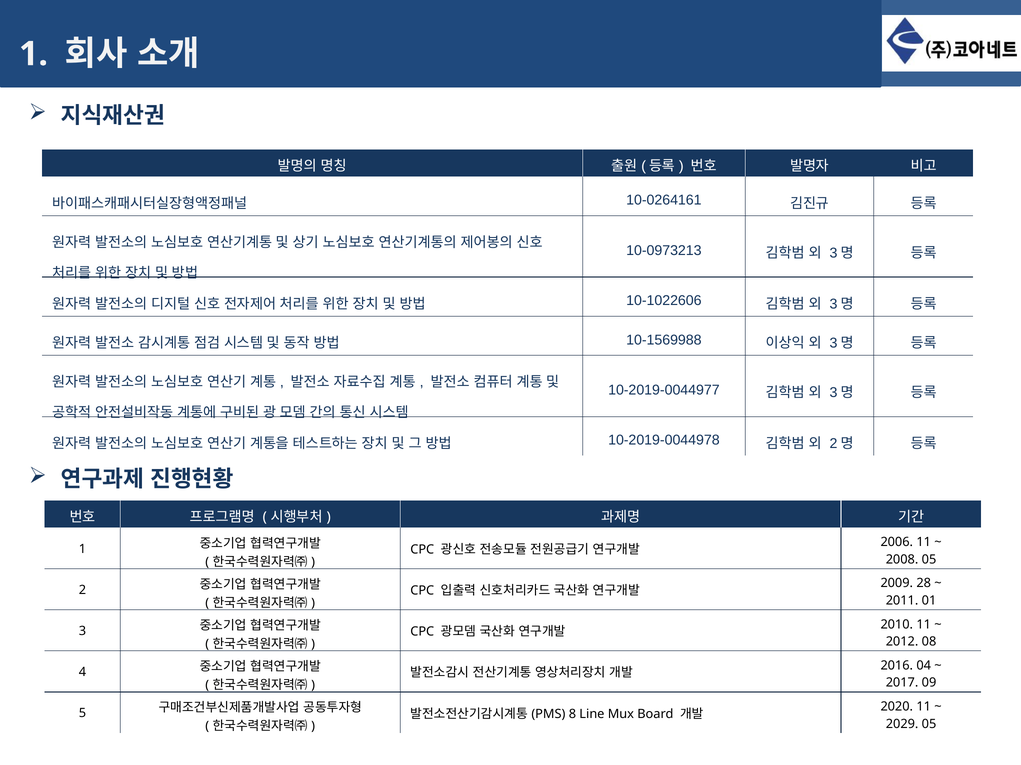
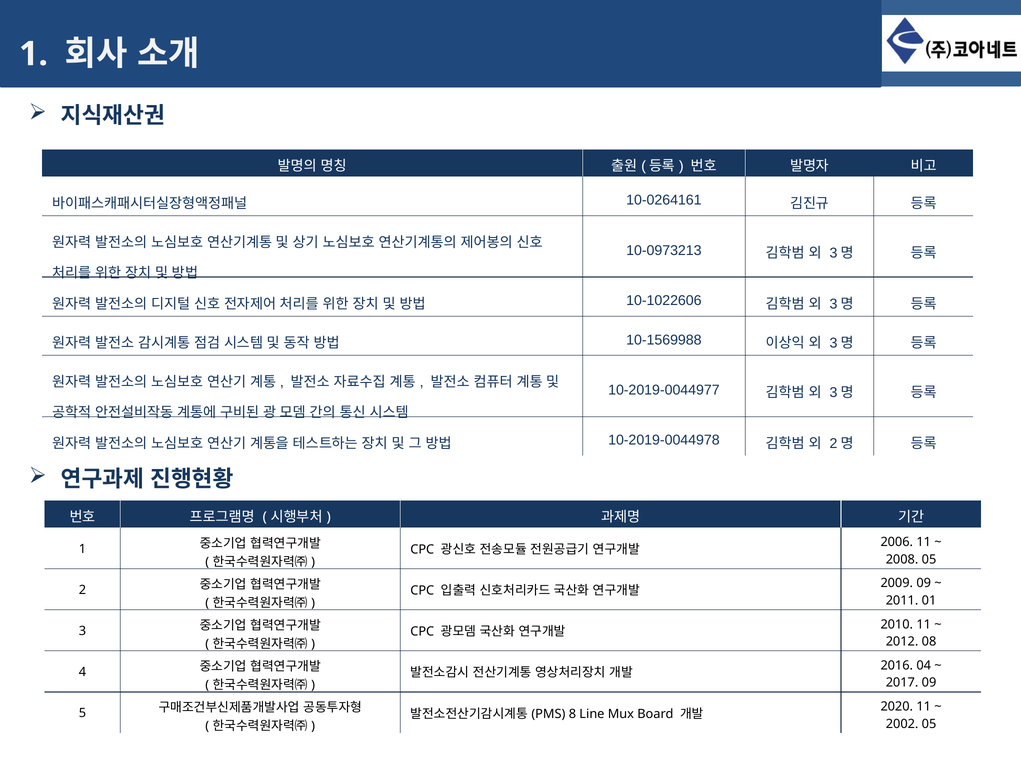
2009 28: 28 -> 09
2029: 2029 -> 2002
